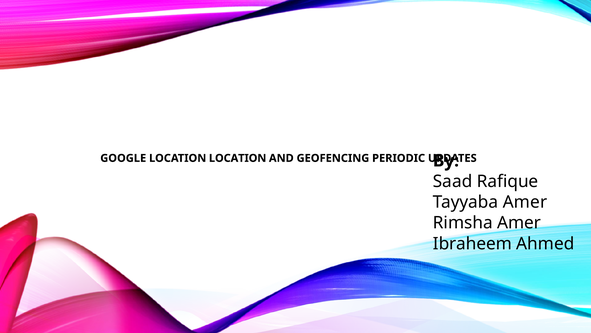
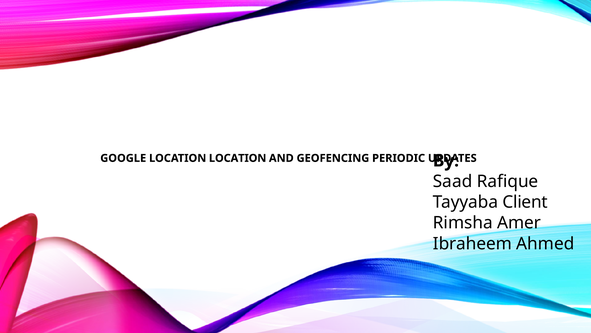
Tayyaba Amer: Amer -> Client
